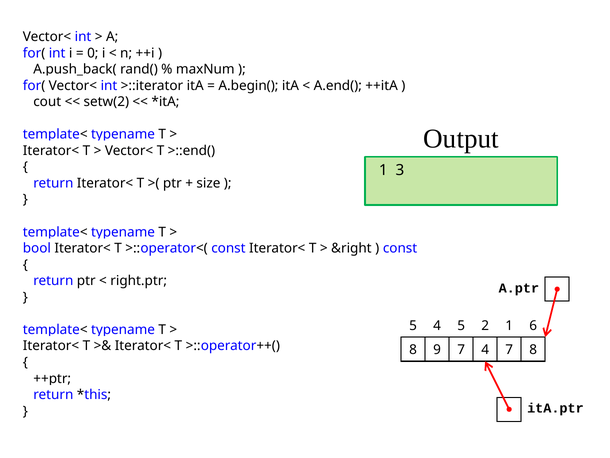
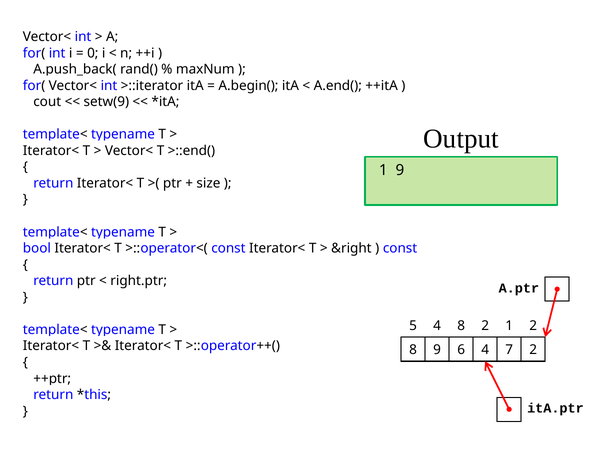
setw(2: setw(2 -> setw(9
1 3: 3 -> 9
4 5: 5 -> 8
1 6: 6 -> 2
9 7: 7 -> 6
7 8: 8 -> 2
